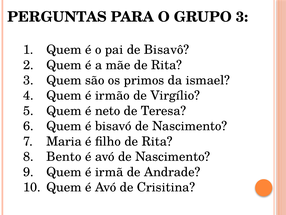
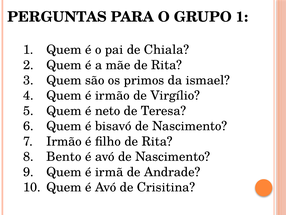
GRUPO 3: 3 -> 1
Bisavô: Bisavô -> Chiala
Maria at (64, 141): Maria -> Irmão
